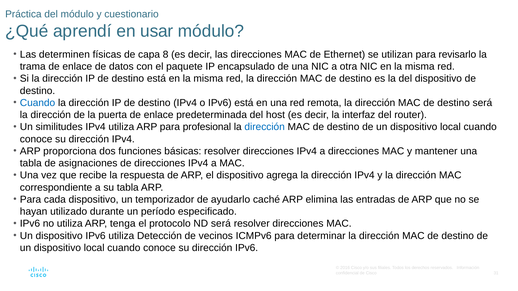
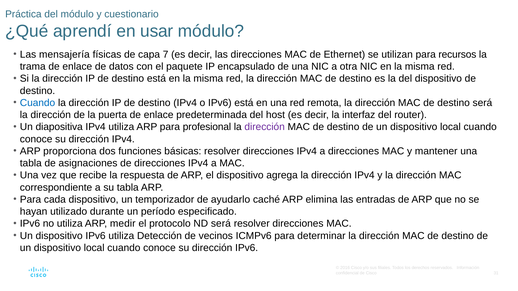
determinen: determinen -> mensajería
8: 8 -> 7
revisarlo: revisarlo -> recursos
similitudes: similitudes -> diapositiva
dirección at (265, 127) colour: blue -> purple
tenga: tenga -> medir
